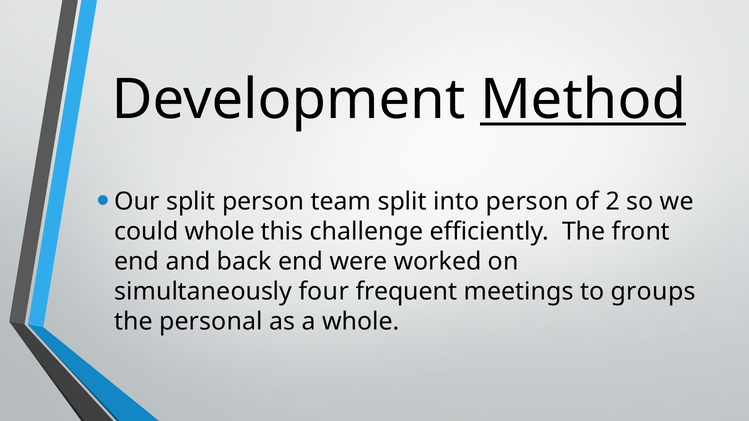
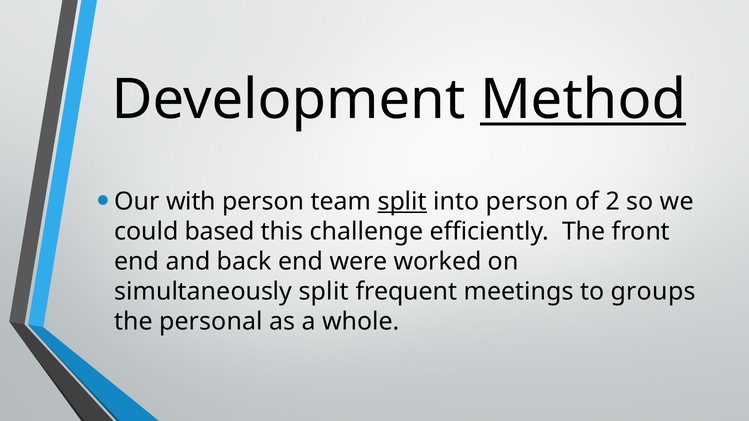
Our split: split -> with
split at (402, 202) underline: none -> present
could whole: whole -> based
simultaneously four: four -> split
